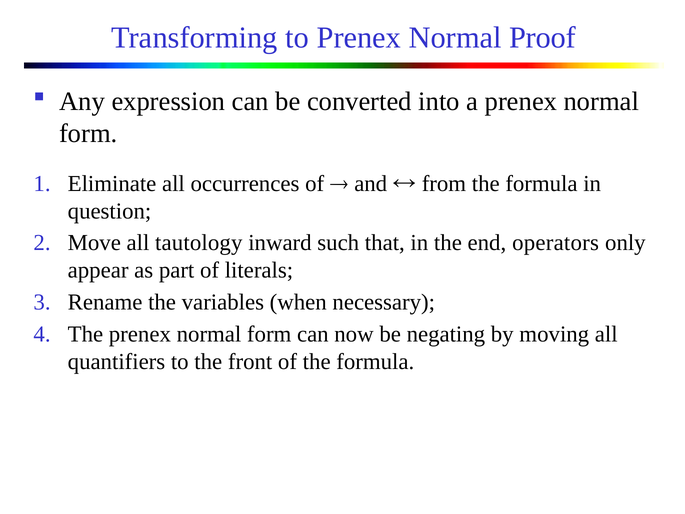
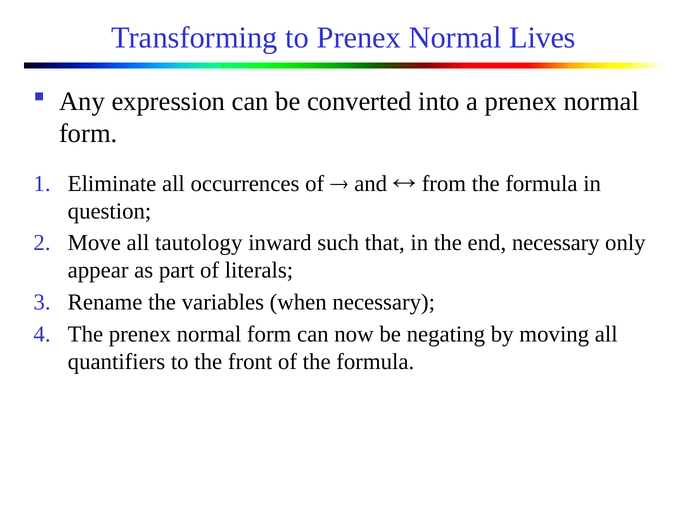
Proof: Proof -> Lives
end operators: operators -> necessary
